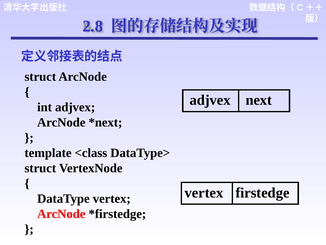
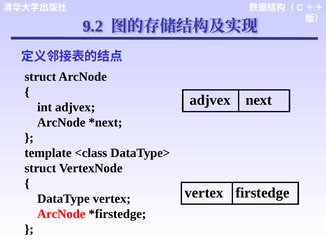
2.8: 2.8 -> 9.2
